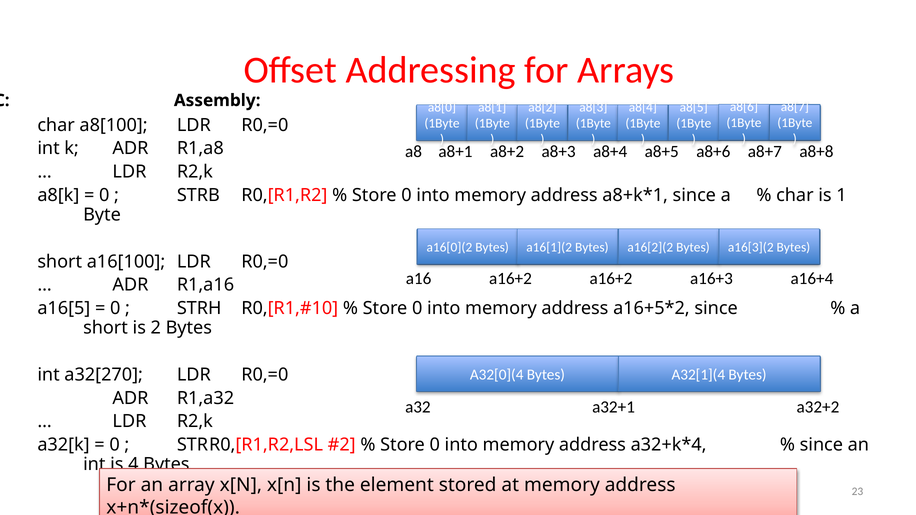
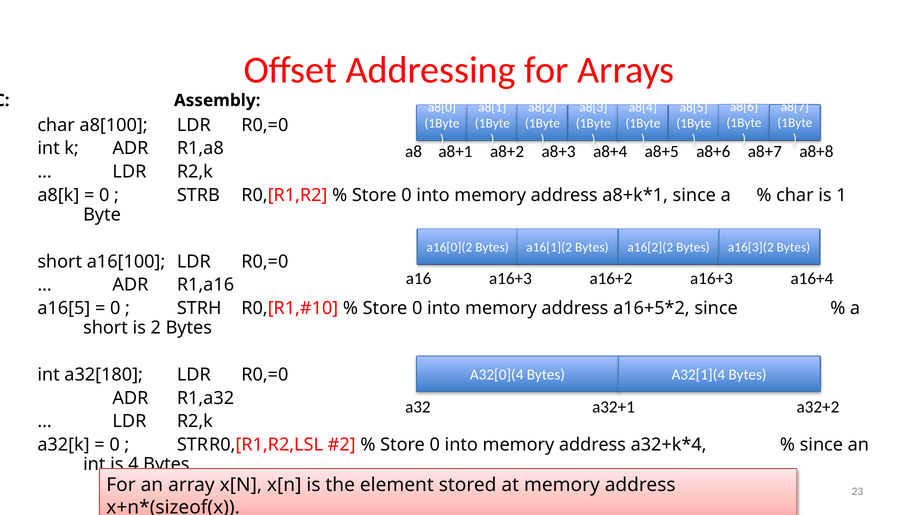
a16+2 at (510, 279): a16+2 -> a16+3
a32[270: a32[270 -> a32[180
